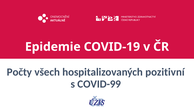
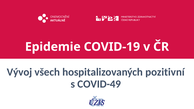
Počty: Počty -> Vývoj
COVID-99: COVID-99 -> COVID-49
